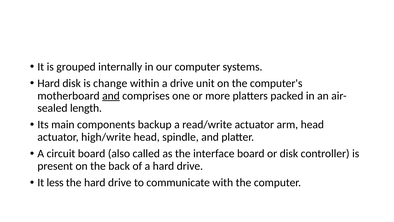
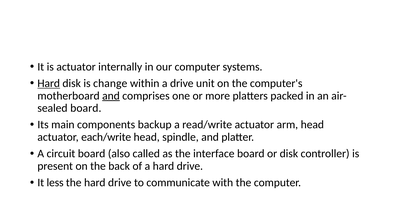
is grouped: grouped -> actuator
Hard at (49, 83) underline: none -> present
length at (86, 108): length -> board
high/write: high/write -> each/write
